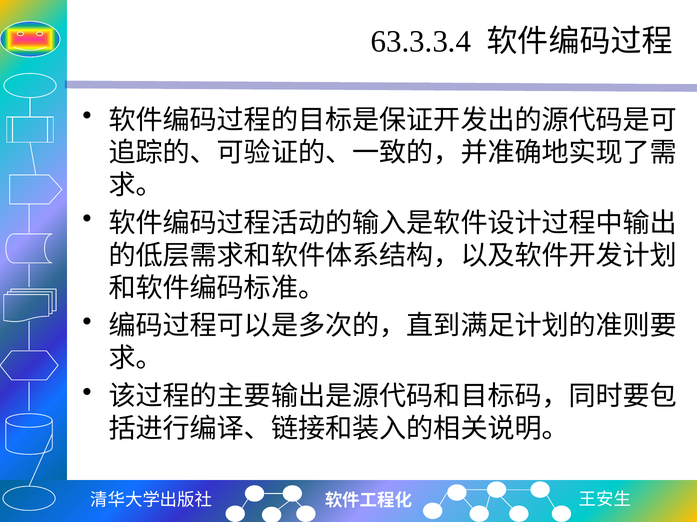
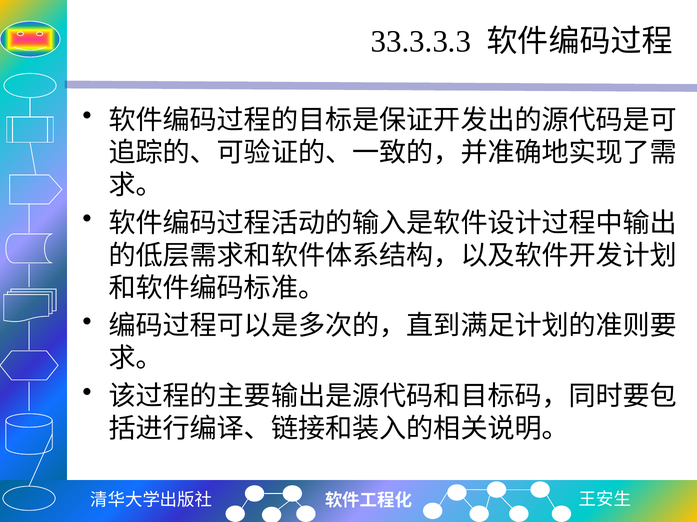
63.3.3.4: 63.3.3.4 -> 33.3.3.3
